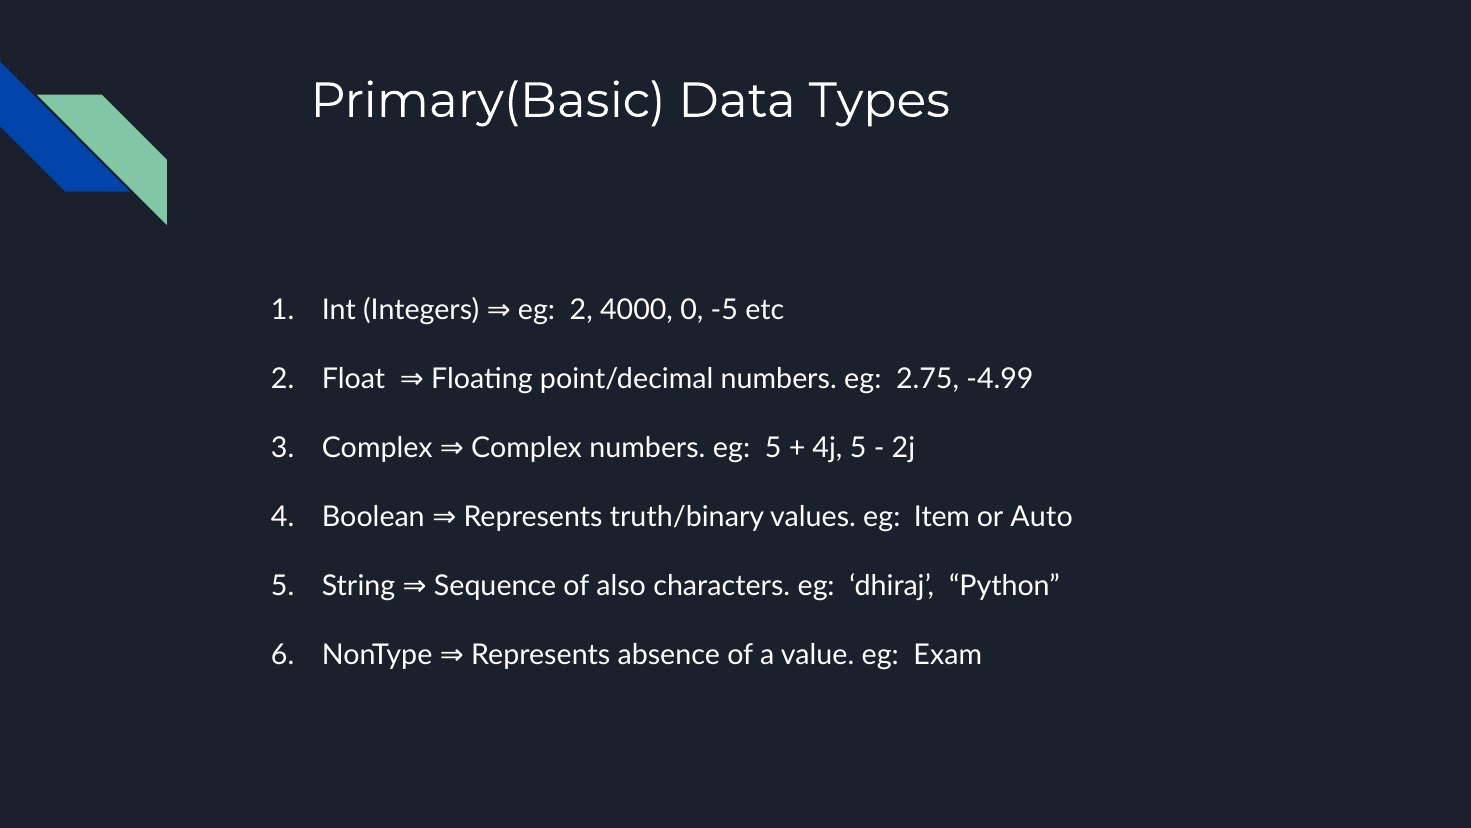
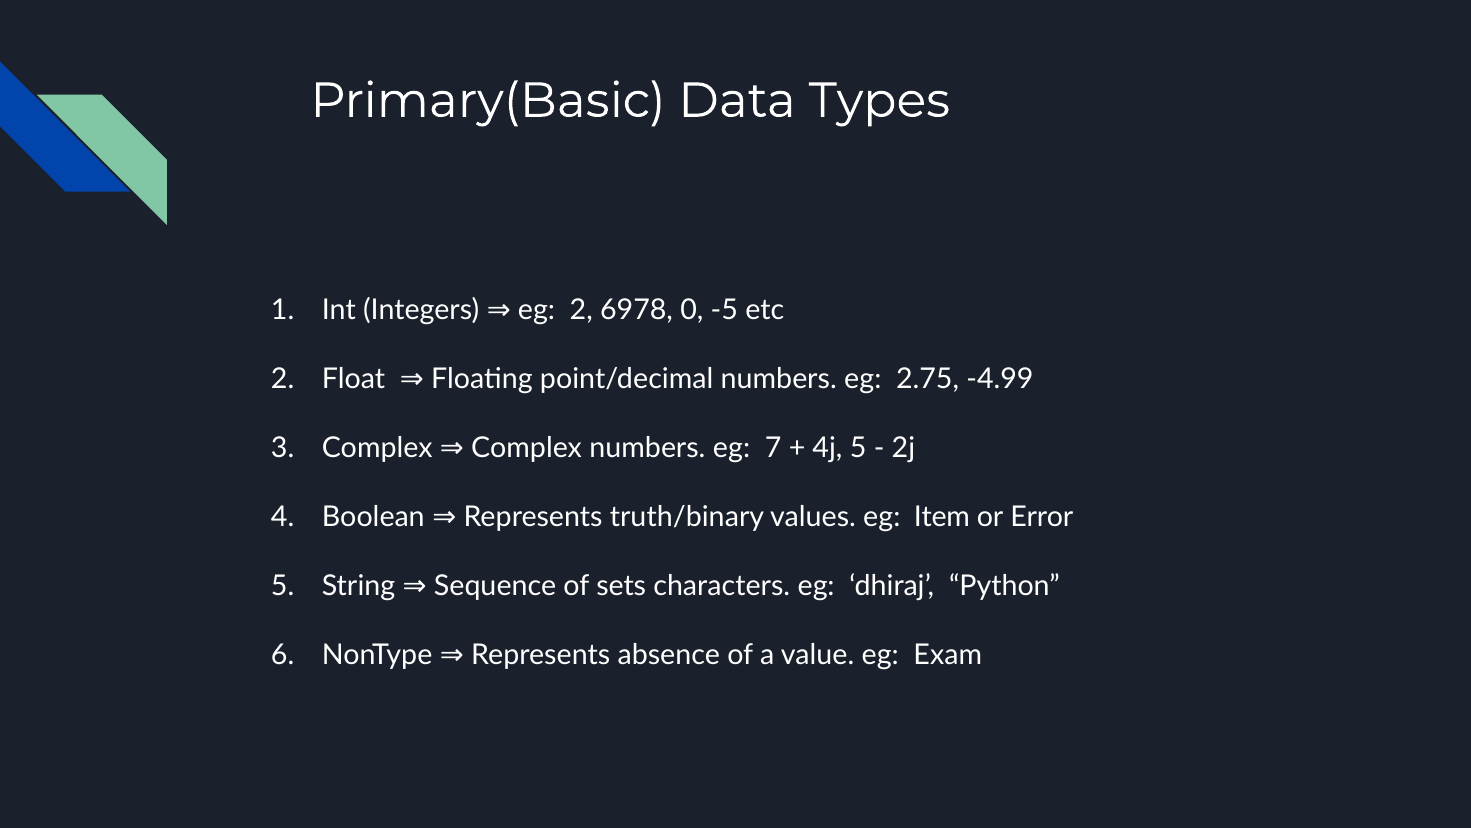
4000: 4000 -> 6978
eg 5: 5 -> 7
Auto: Auto -> Error
also: also -> sets
